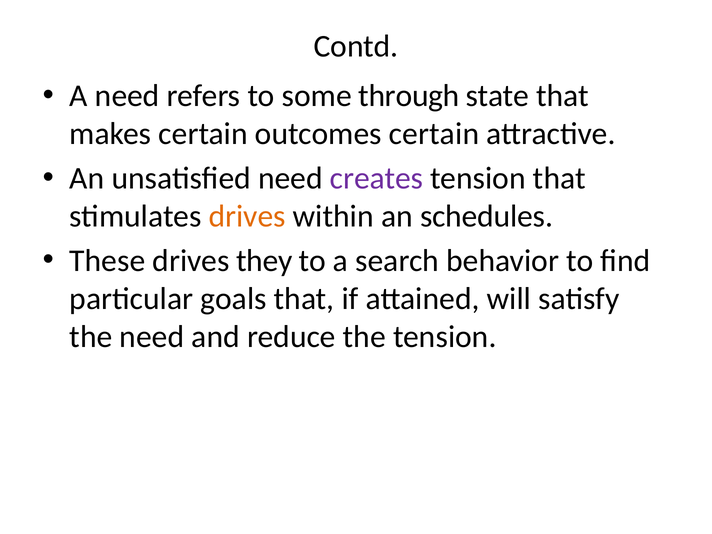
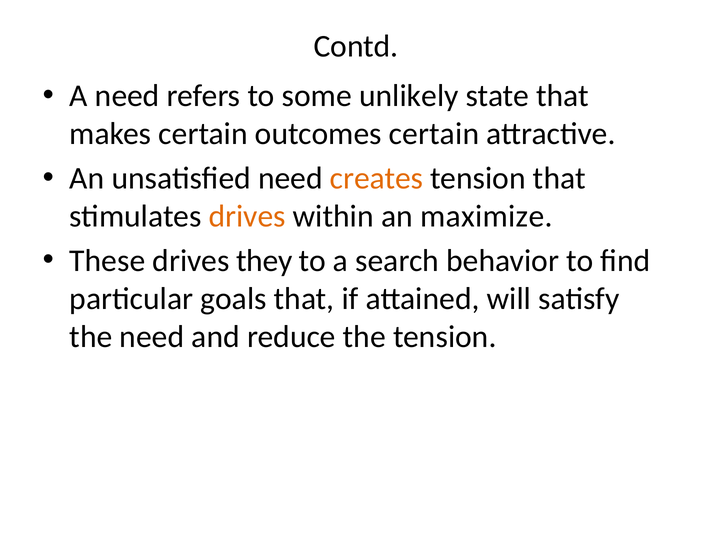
through: through -> unlikely
creates colour: purple -> orange
schedules: schedules -> maximize
